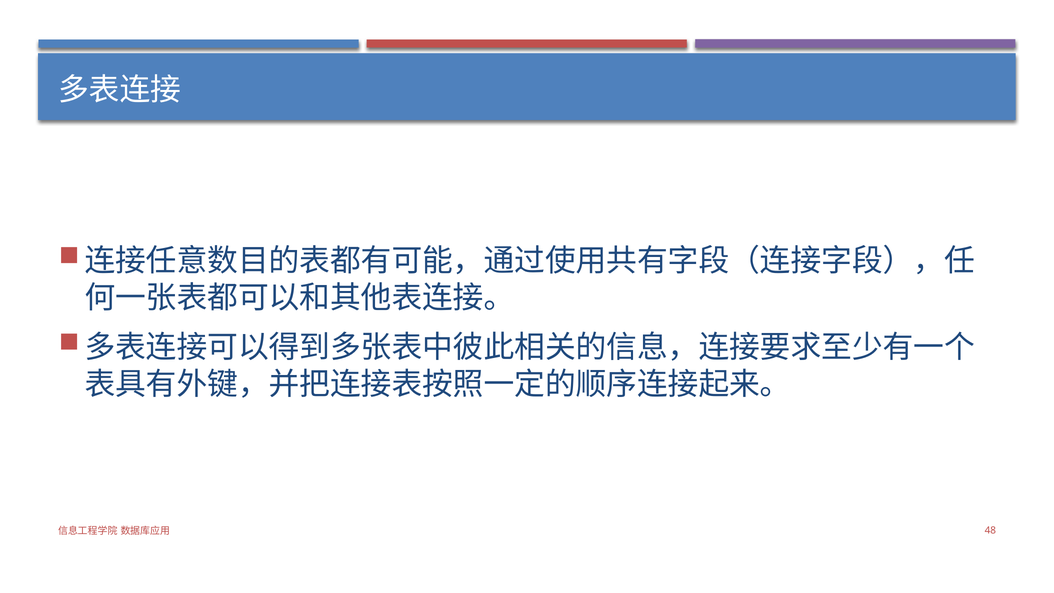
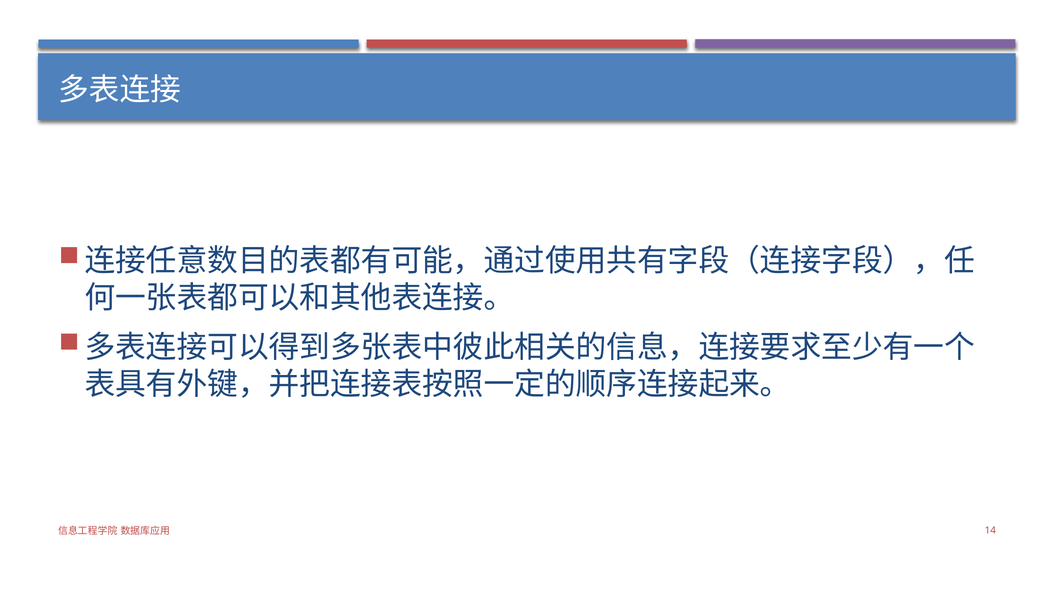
48: 48 -> 14
